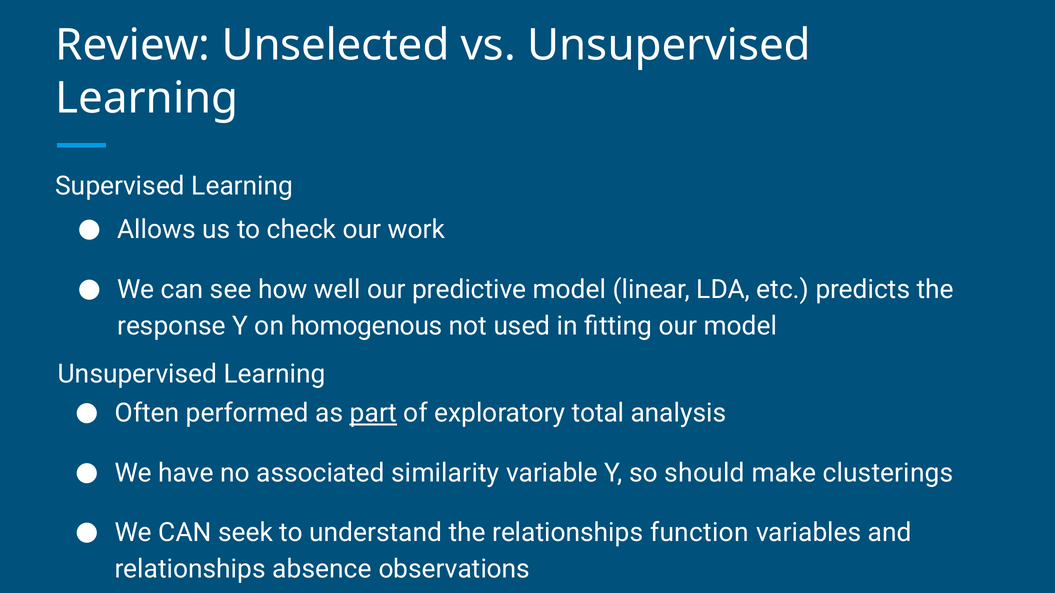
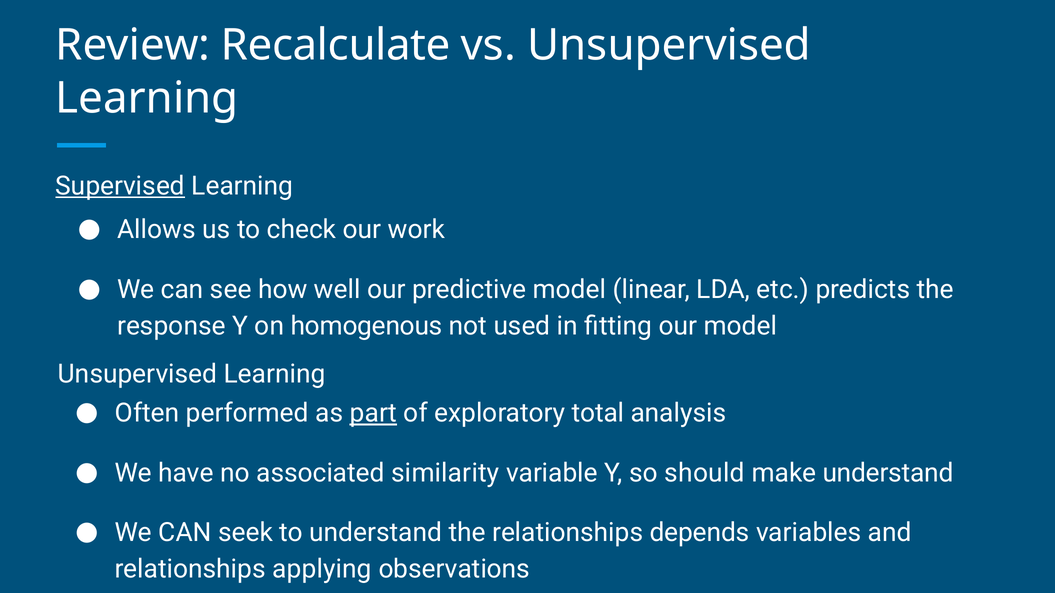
Unselected: Unselected -> Recalculate
Supervised underline: none -> present
make clusterings: clusterings -> understand
function: function -> depends
absence: absence -> applying
